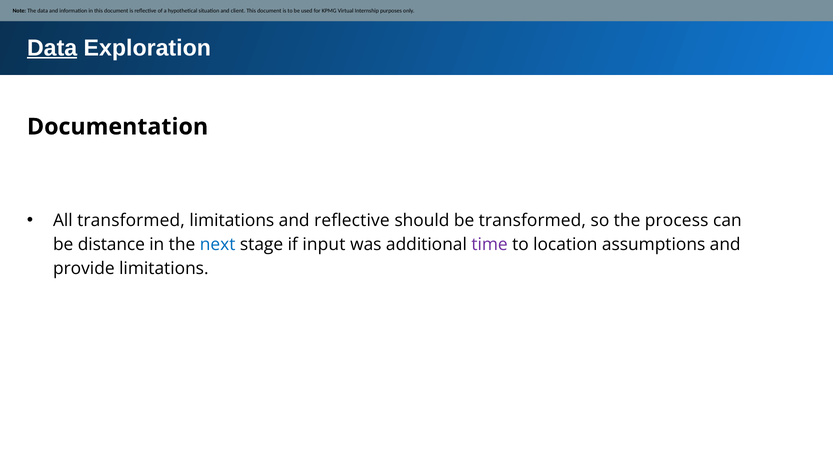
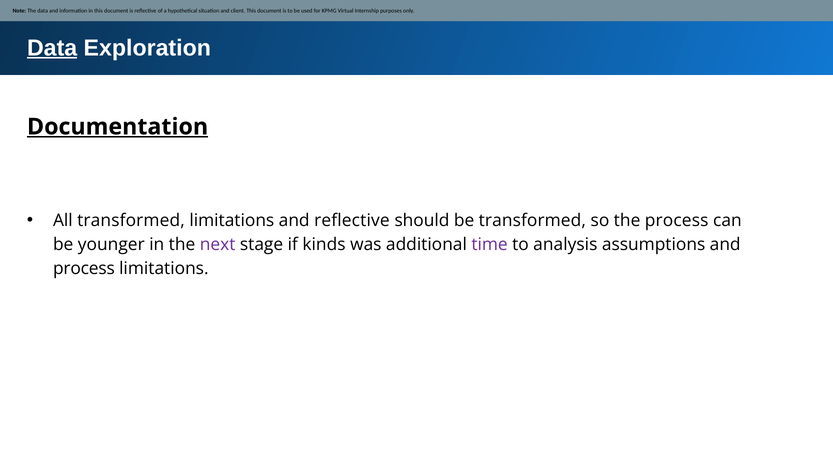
Documentation underline: none -> present
distance: distance -> younger
next colour: blue -> purple
input: input -> kinds
location: location -> analysis
provide at (84, 268): provide -> process
